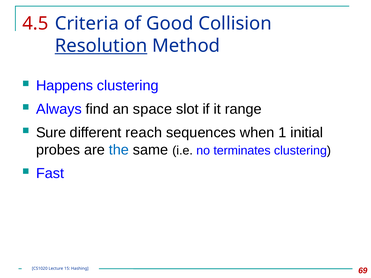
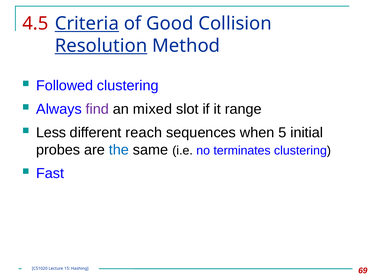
Criteria underline: none -> present
Happens: Happens -> Followed
find colour: black -> purple
space: space -> mixed
Sure: Sure -> Less
1: 1 -> 5
